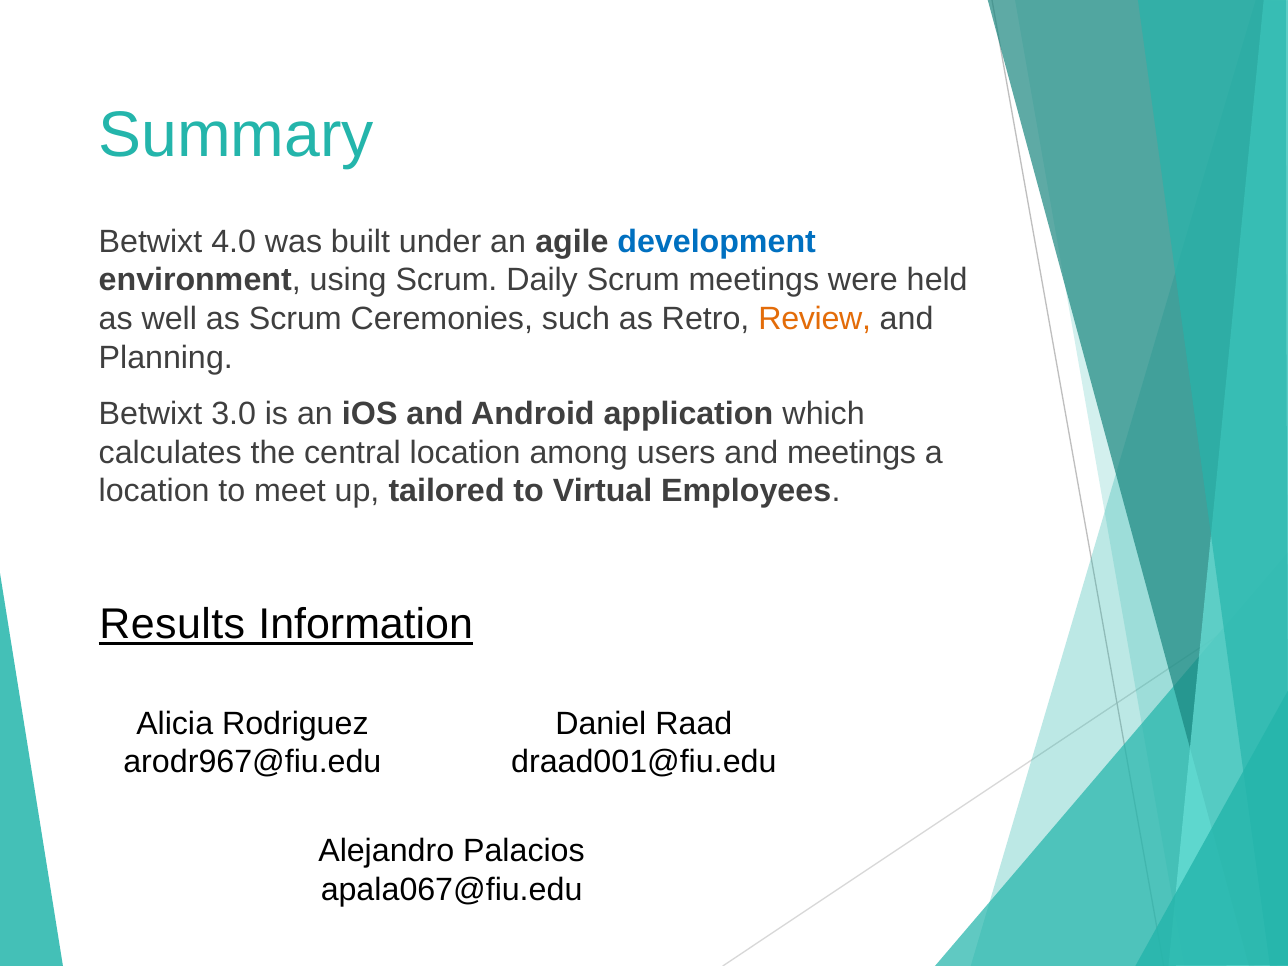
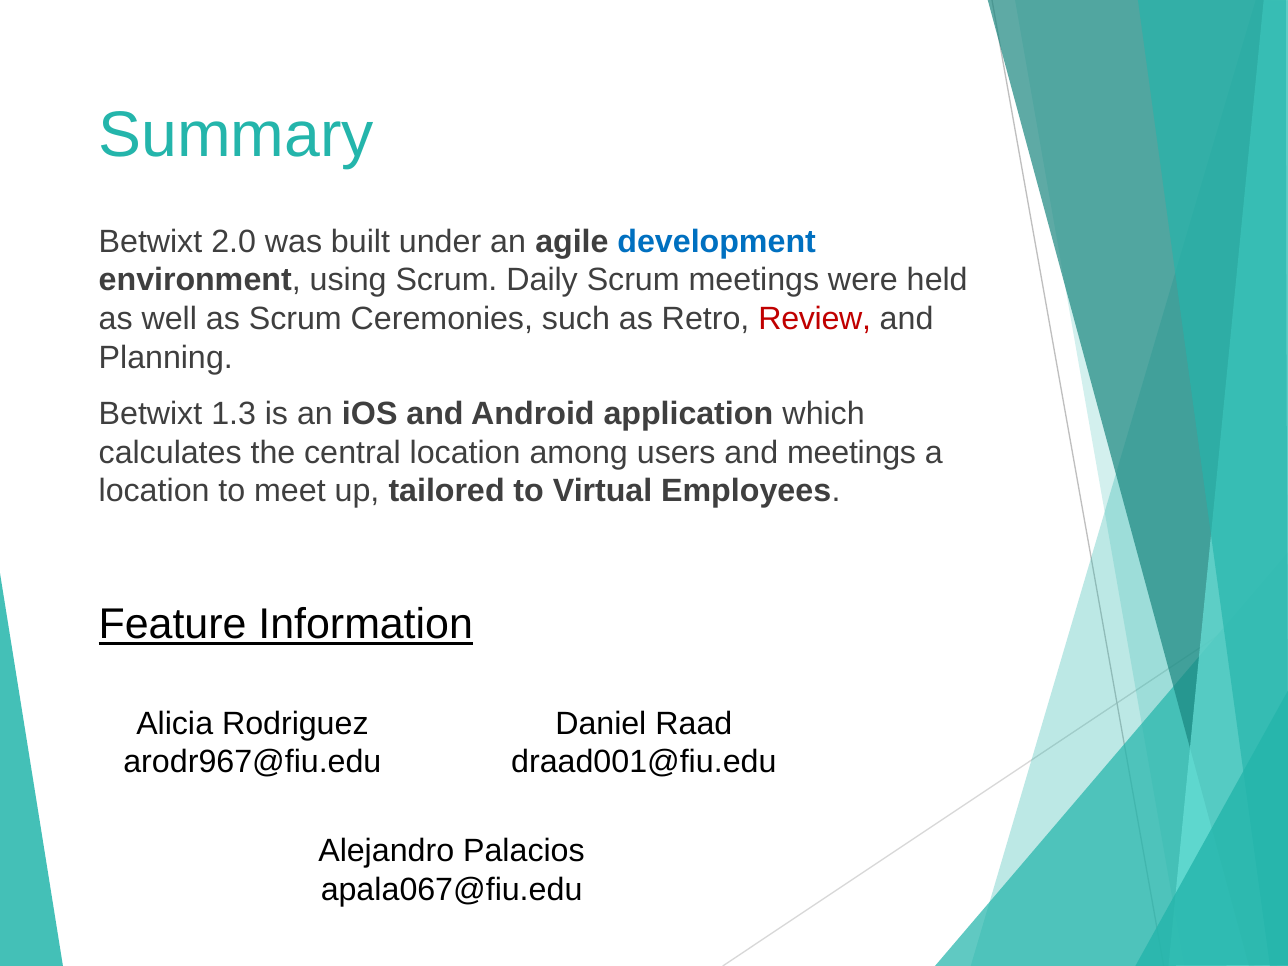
4.0: 4.0 -> 2.0
Review colour: orange -> red
3.0: 3.0 -> 1.3
Results: Results -> Feature
